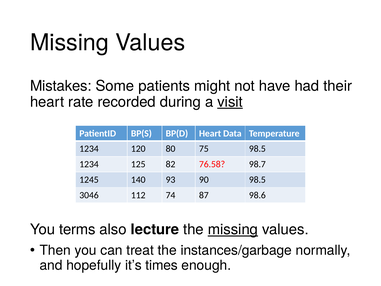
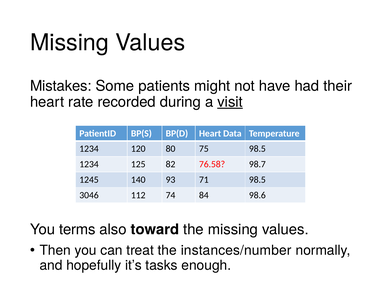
90: 90 -> 71
87: 87 -> 84
lecture: lecture -> toward
missing at (233, 229) underline: present -> none
instances/garbage: instances/garbage -> instances/number
times: times -> tasks
